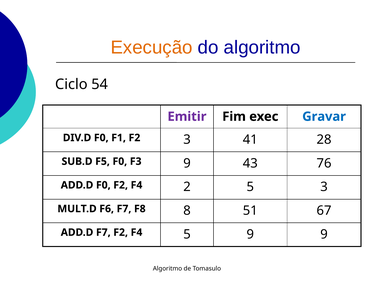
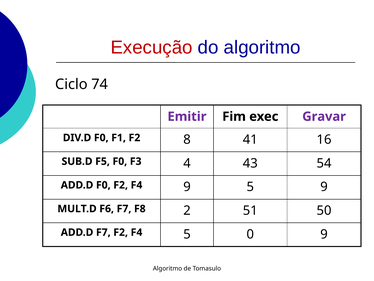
Execução colour: orange -> red
54: 54 -> 74
Gravar colour: blue -> purple
F2 3: 3 -> 8
28: 28 -> 16
F3 9: 9 -> 4
76: 76 -> 54
F4 2: 2 -> 9
5 3: 3 -> 9
8: 8 -> 2
67: 67 -> 50
5 9: 9 -> 0
